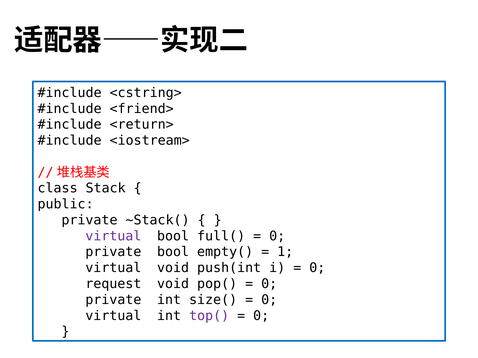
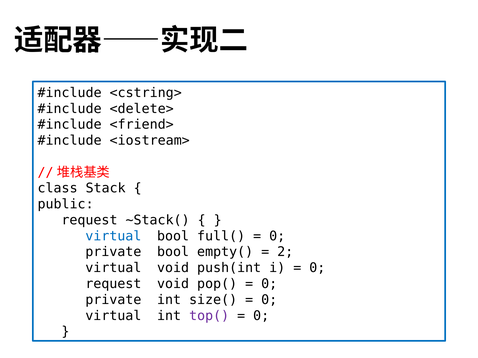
<friend>: <friend> -> <delete>
<return>: <return> -> <friend>
private at (89, 220): private -> request
virtual at (113, 236) colour: purple -> blue
1: 1 -> 2
